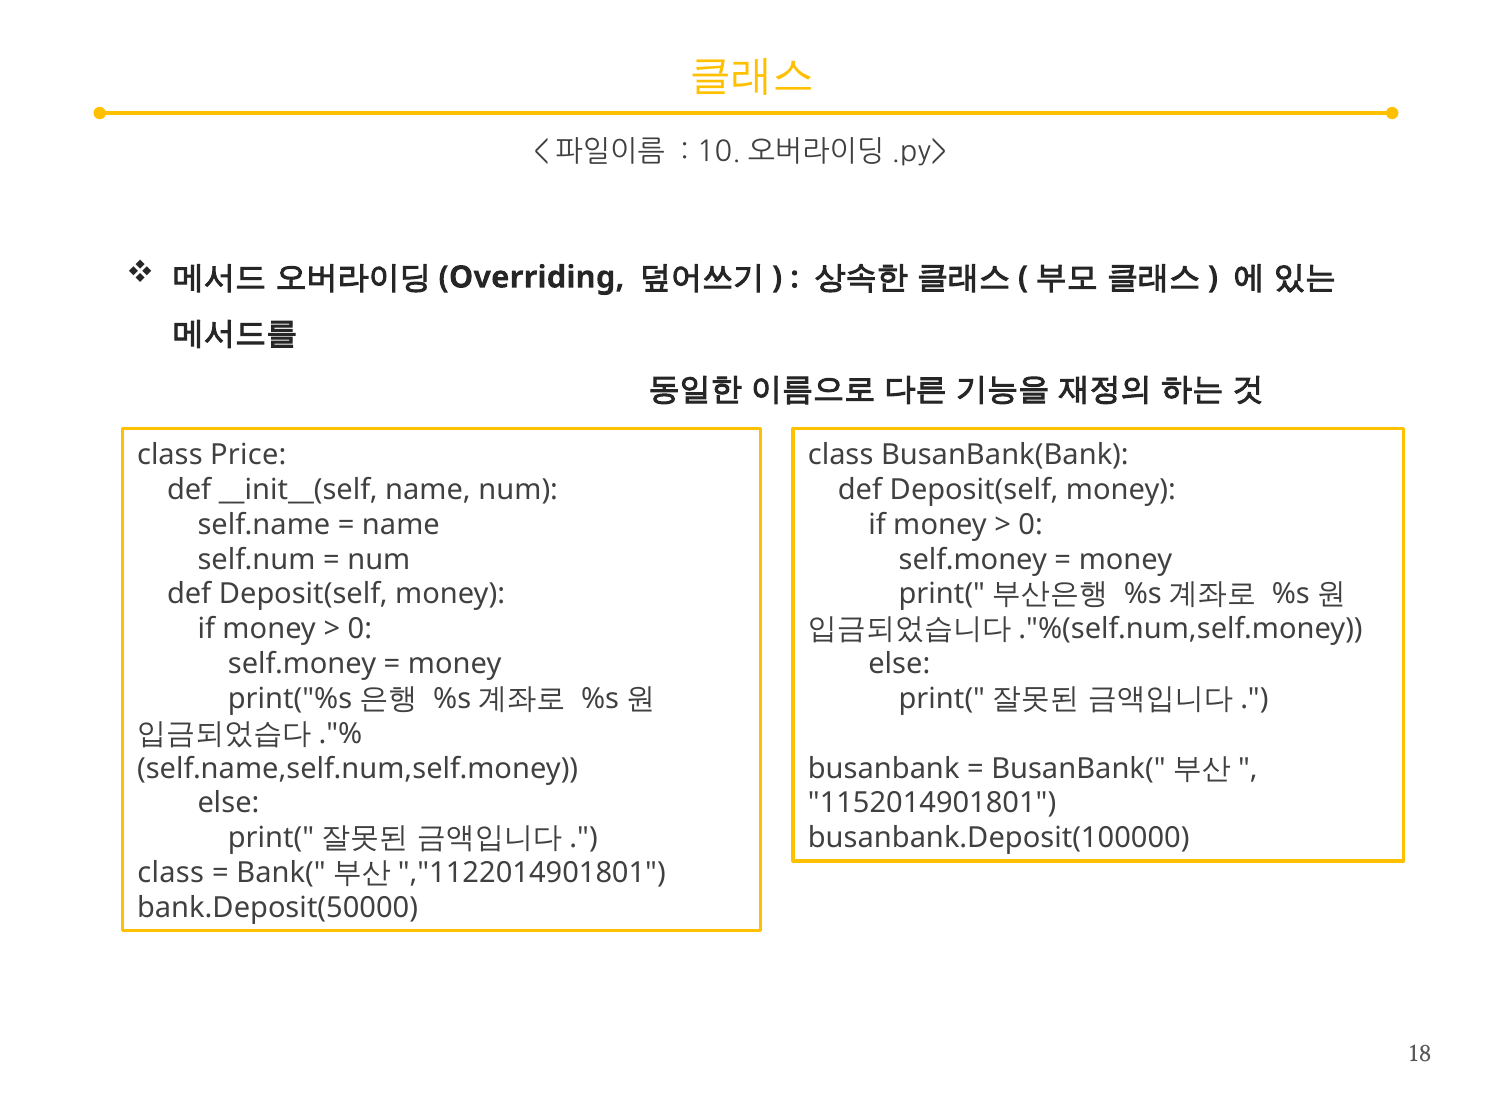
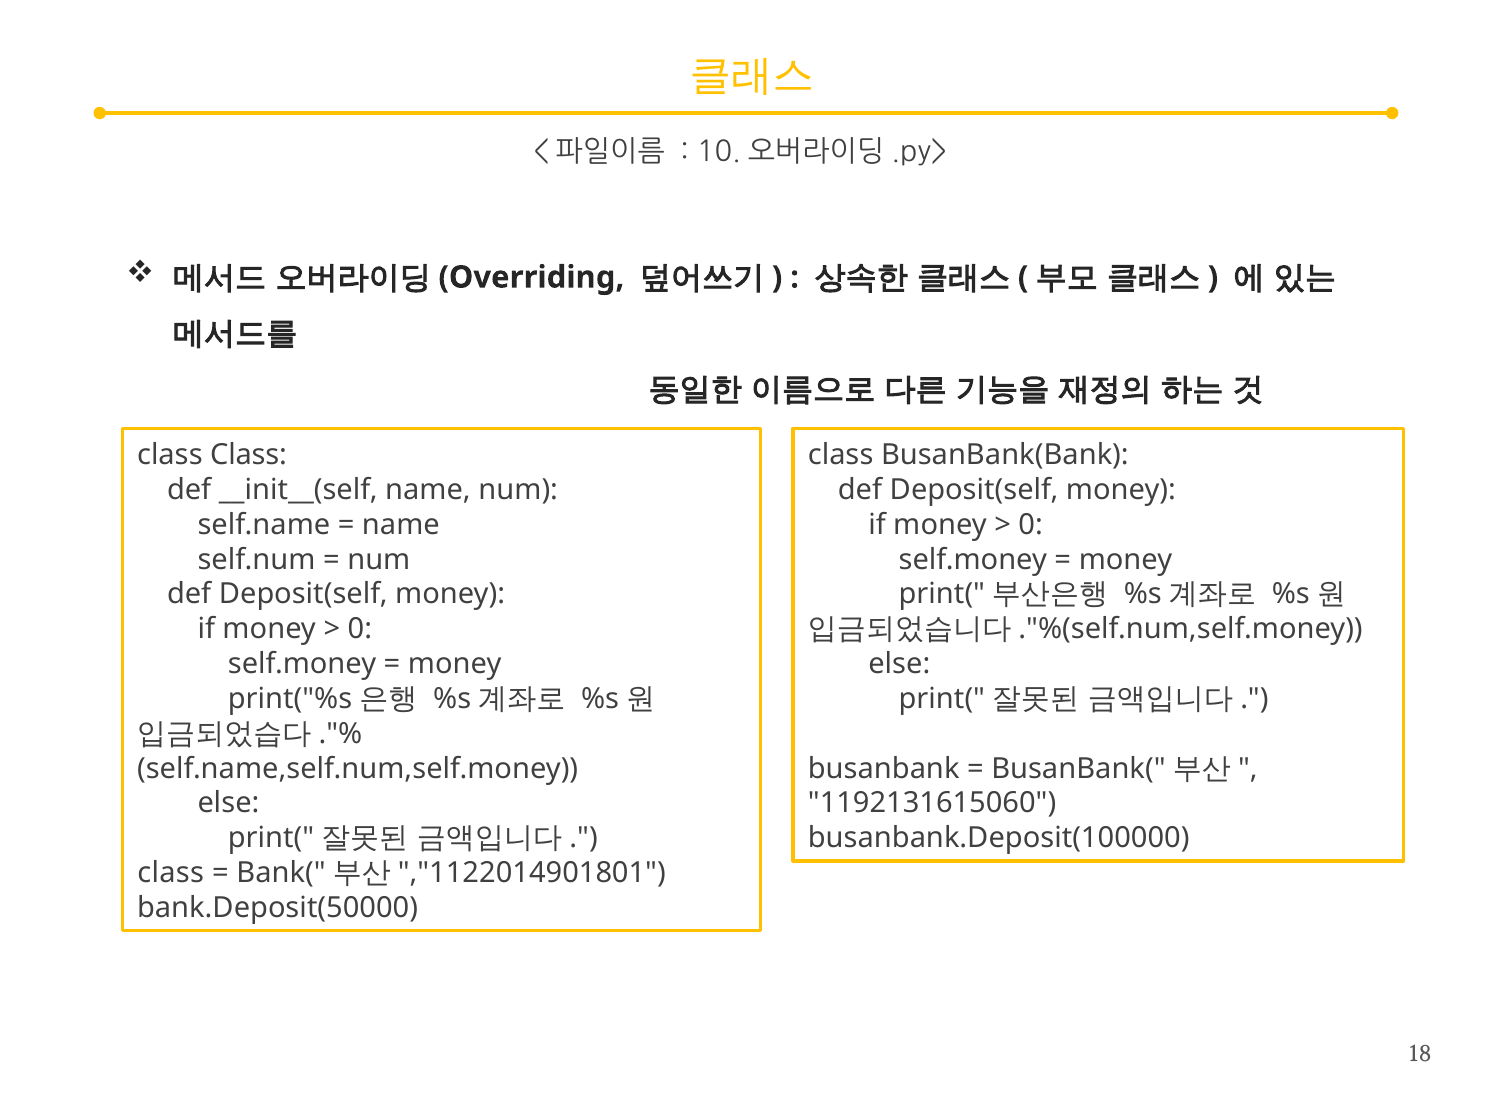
class Price: Price -> Class
1152014901801: 1152014901801 -> 1192131615060
